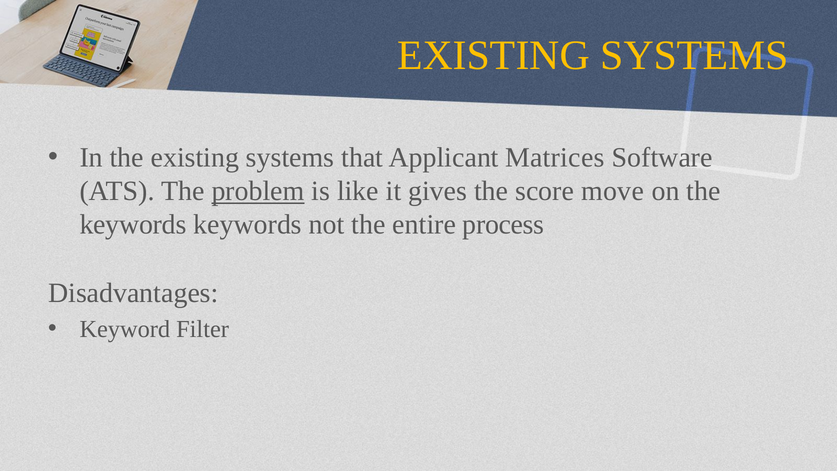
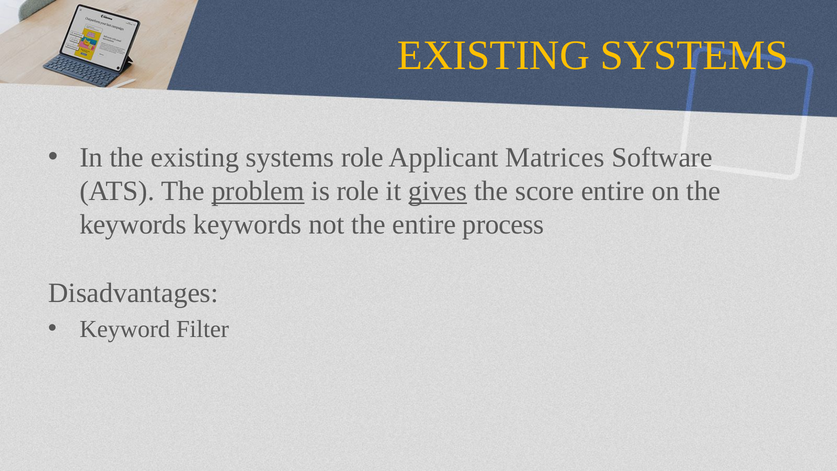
systems that: that -> role
is like: like -> role
gives underline: none -> present
score move: move -> entire
